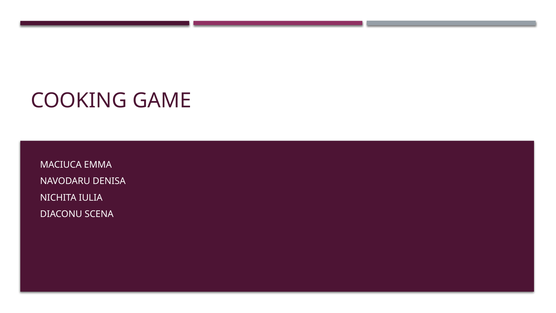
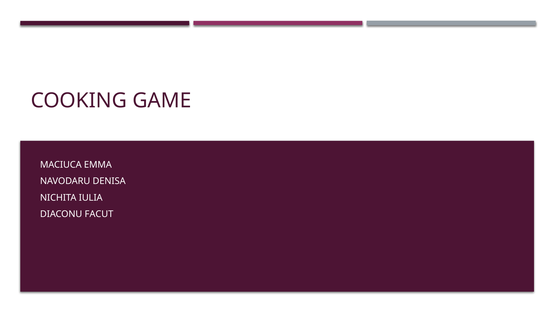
SCENA: SCENA -> FACUT
